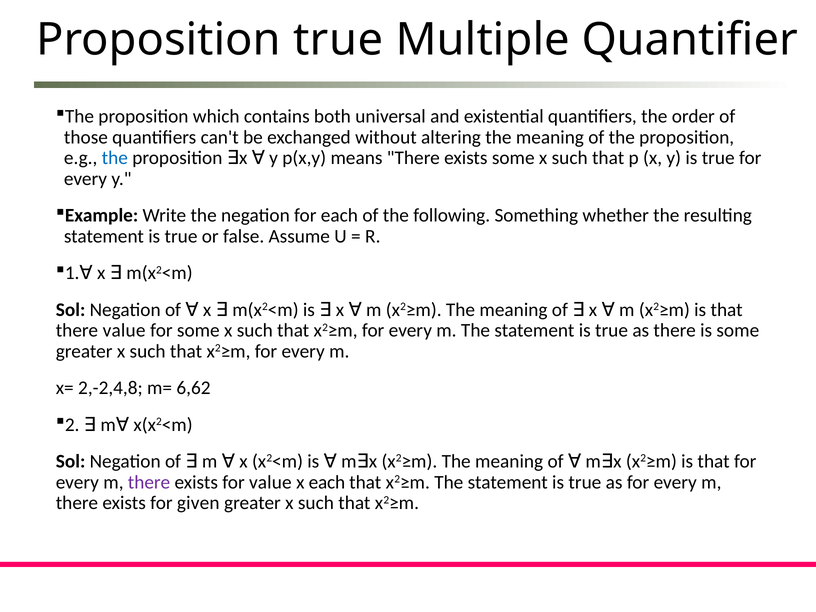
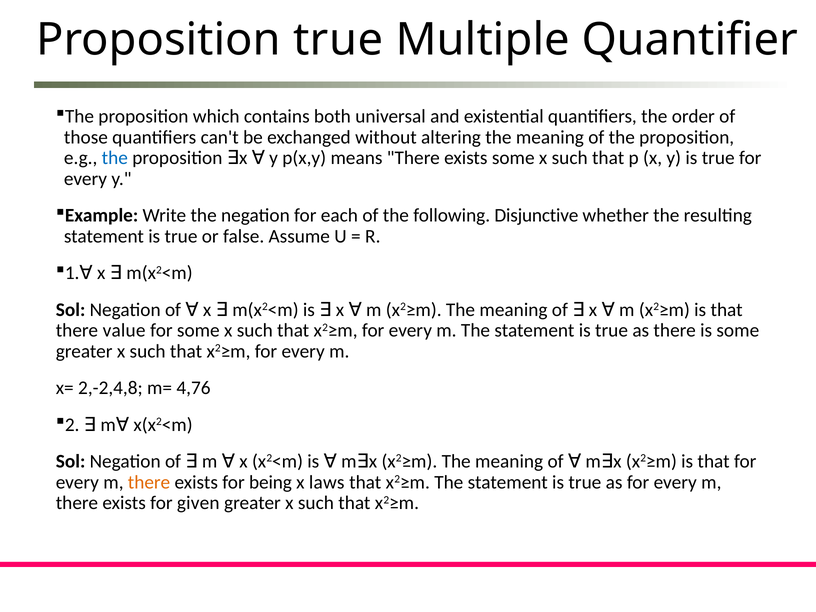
Something: Something -> Disjunctive
6,62: 6,62 -> 4,76
there at (149, 482) colour: purple -> orange
for value: value -> being
x each: each -> laws
